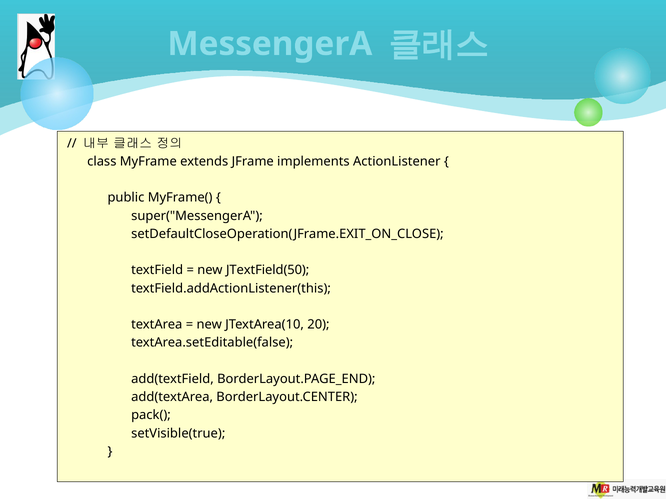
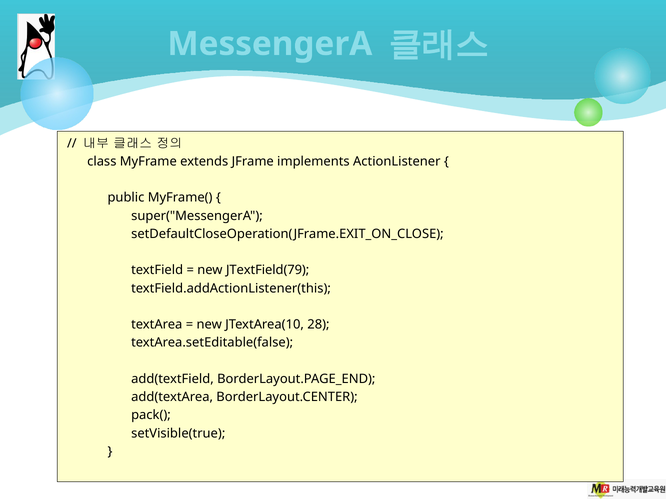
JTextField(50: JTextField(50 -> JTextField(79
20: 20 -> 28
